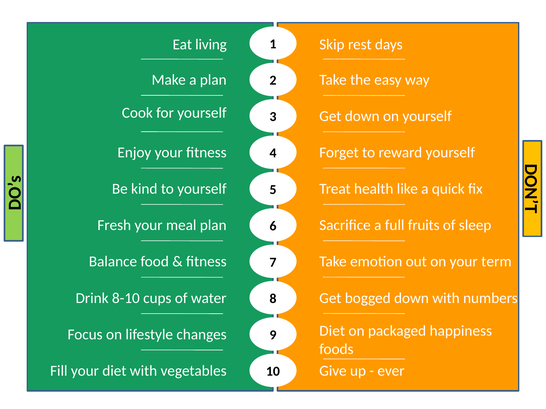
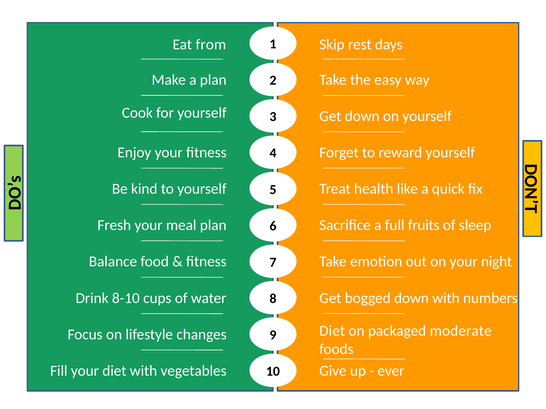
living: living -> from
term: term -> night
happiness: happiness -> moderate
